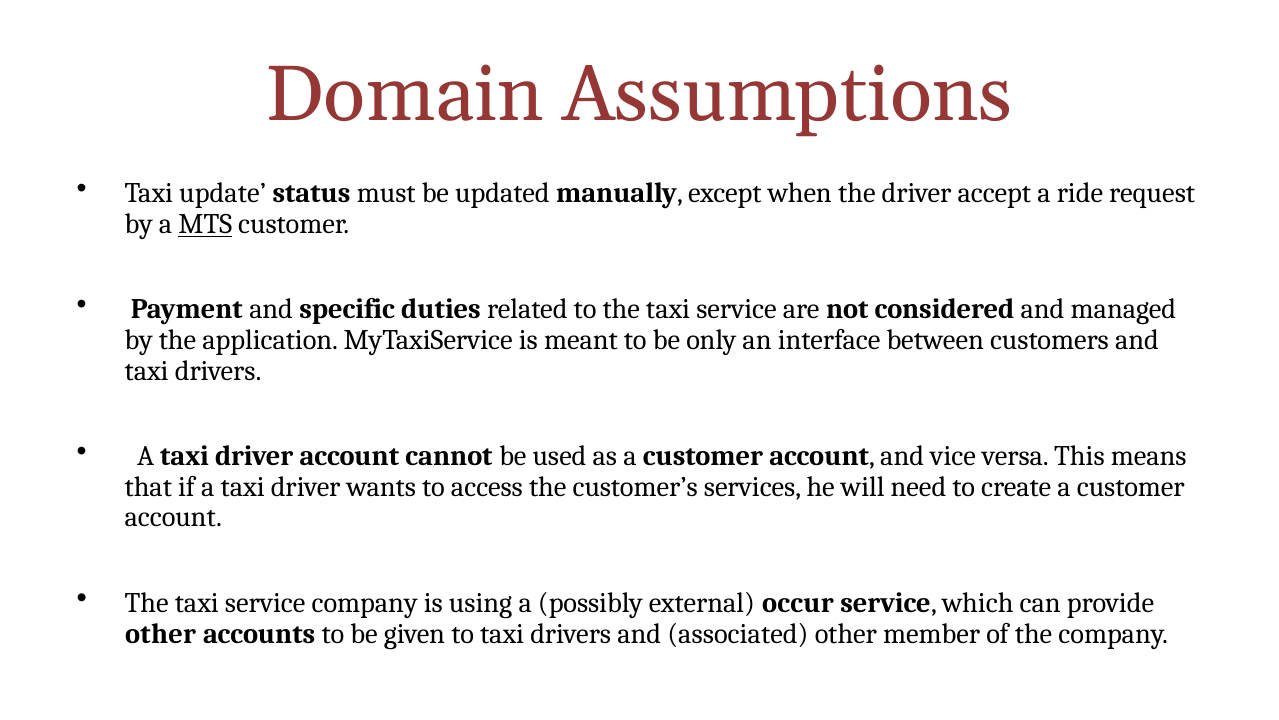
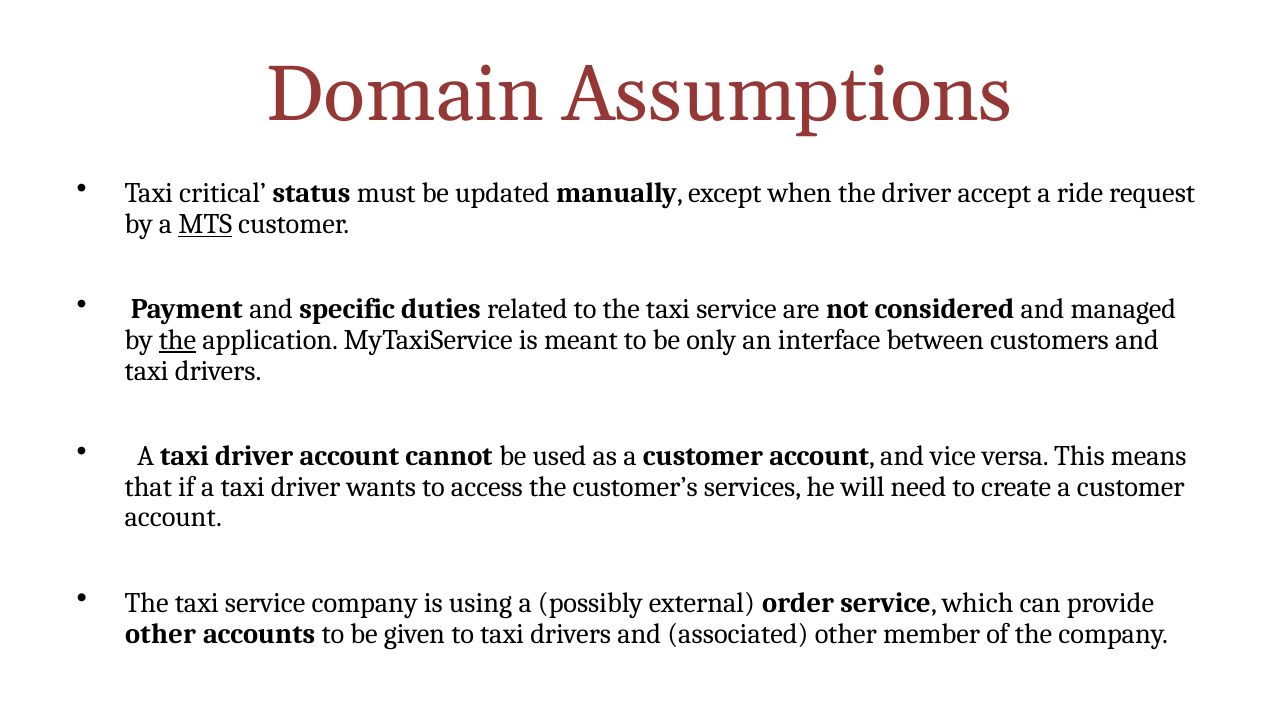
update: update -> critical
the at (178, 340) underline: none -> present
occur: occur -> order
